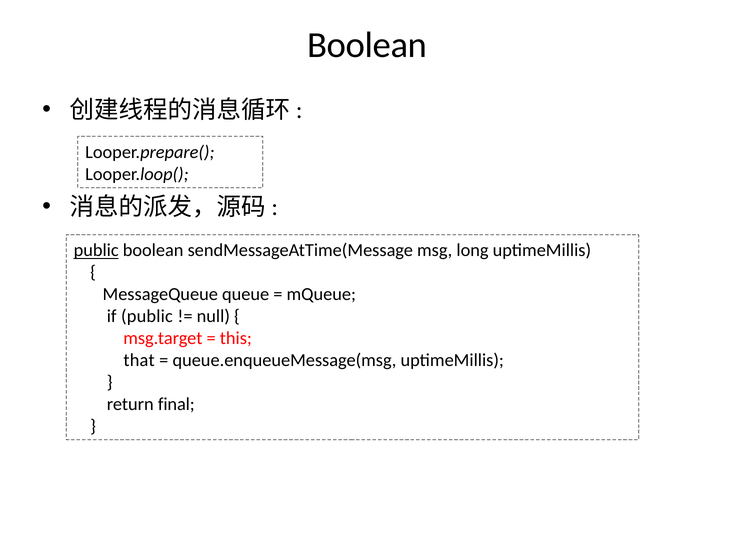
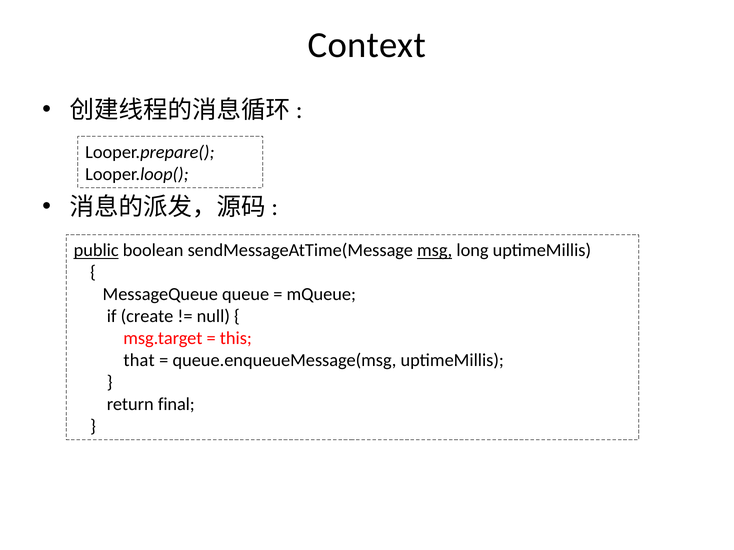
Boolean at (367, 45): Boolean -> Context
msg underline: none -> present
if public: public -> create
